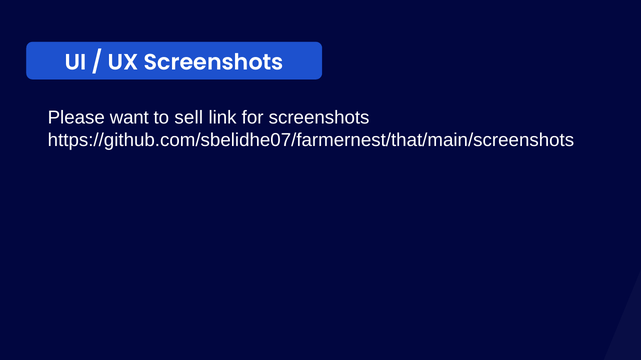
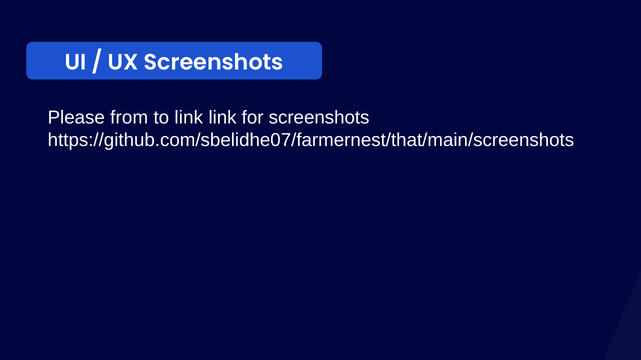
want: want -> from
to sell: sell -> link
